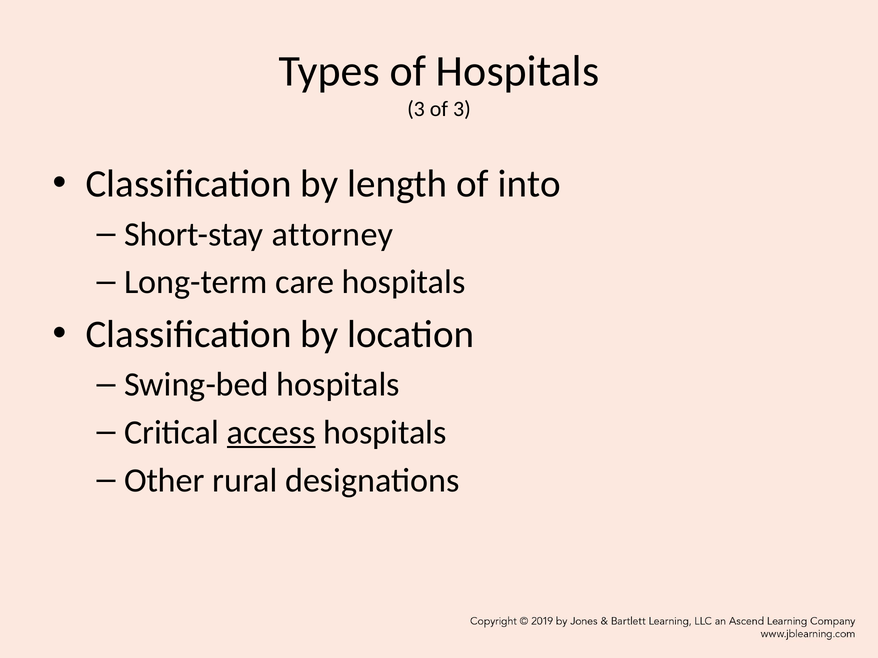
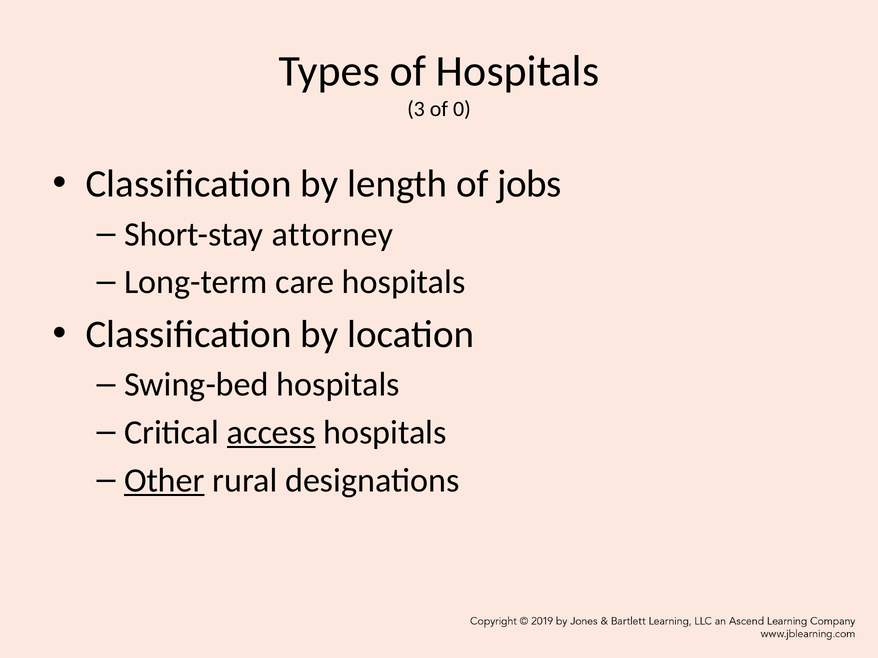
of 3: 3 -> 0
into: into -> jobs
Other underline: none -> present
